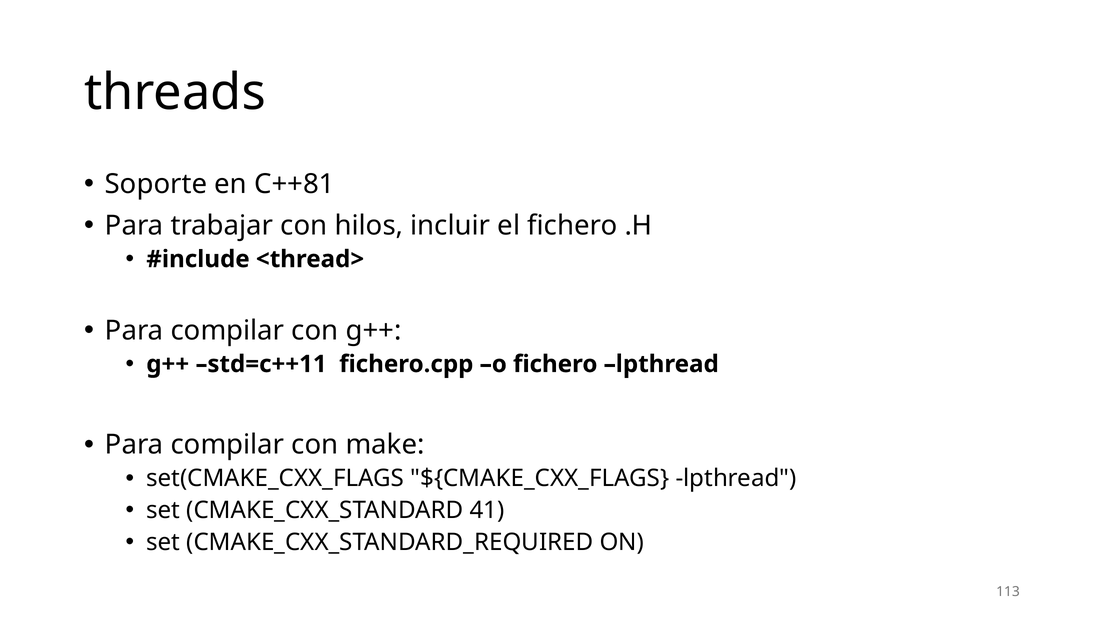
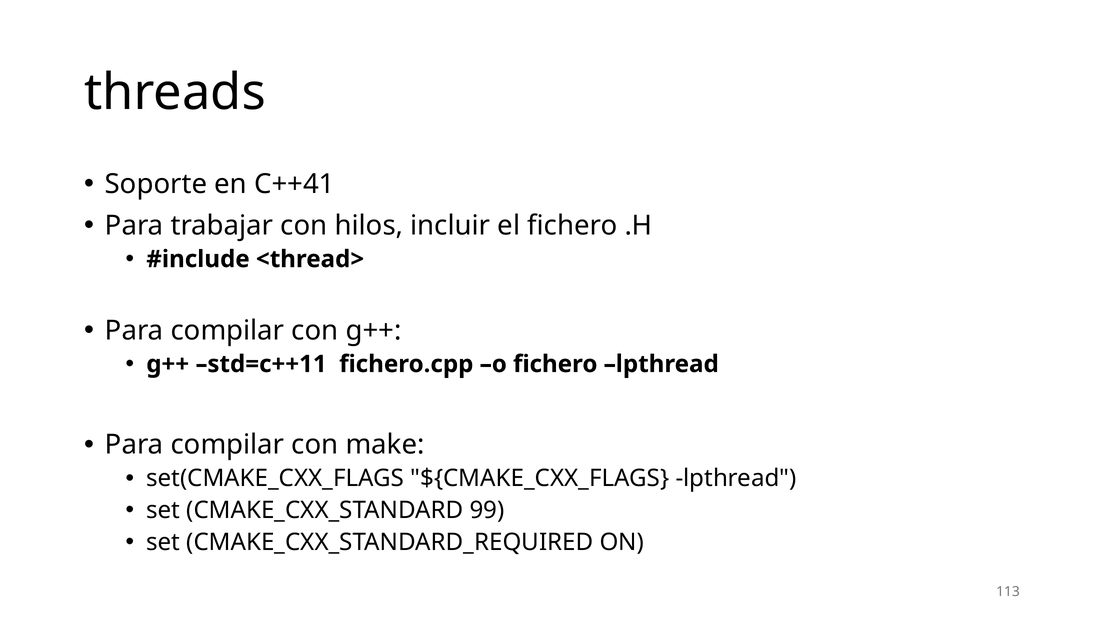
C++81: C++81 -> C++41
41: 41 -> 99
